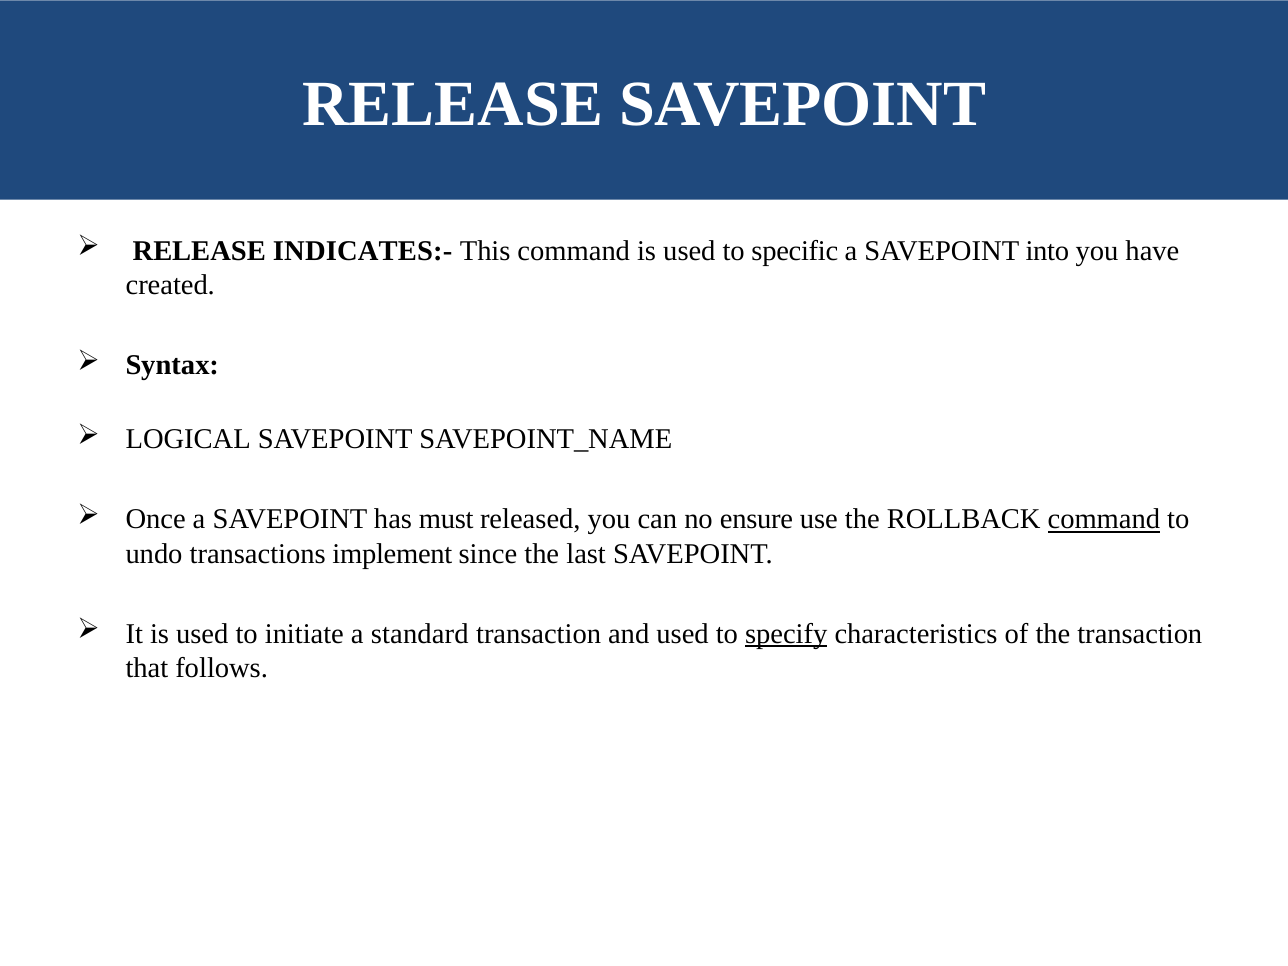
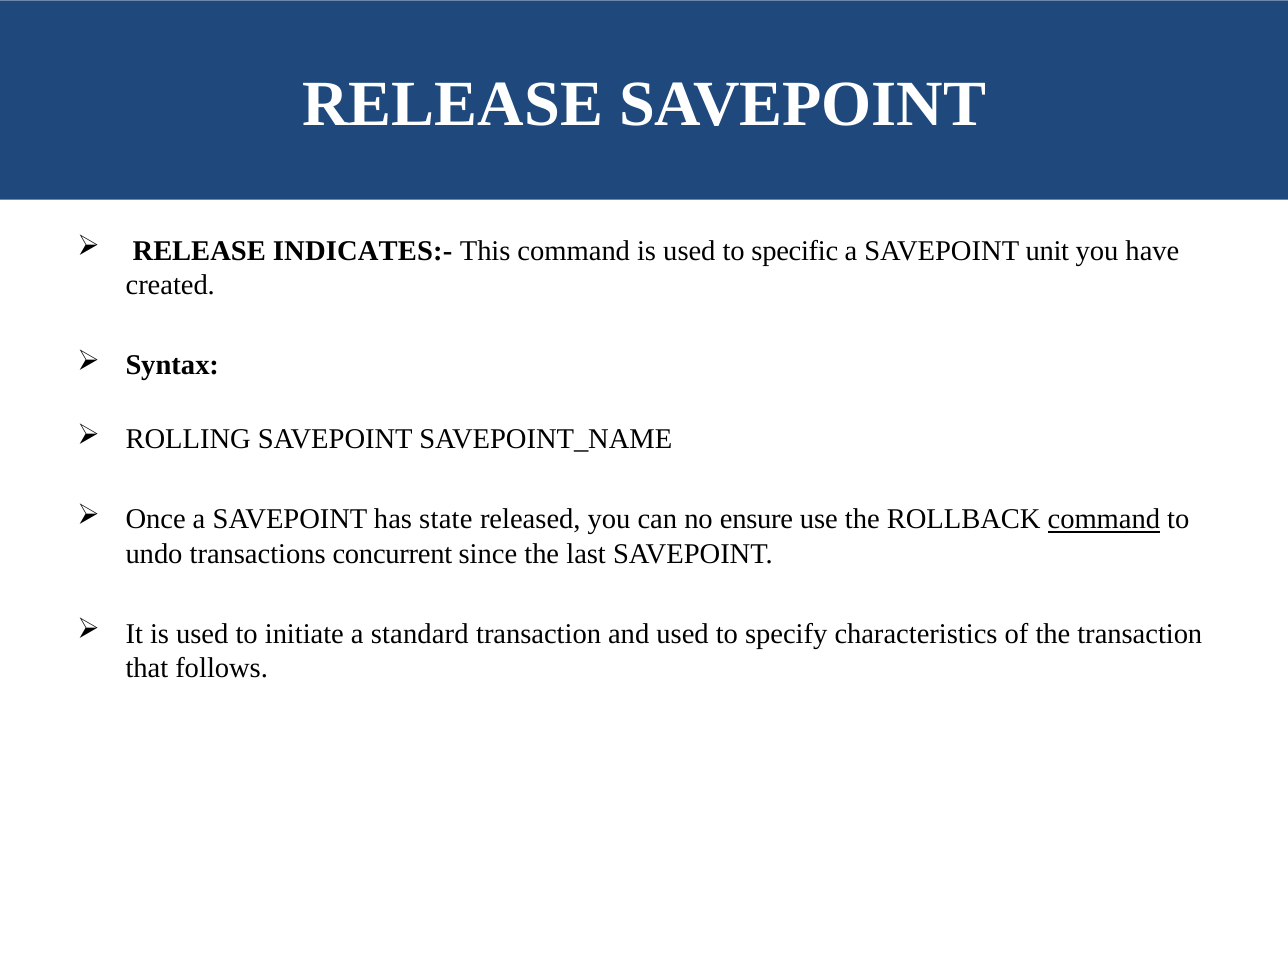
into: into -> unit
LOGICAL: LOGICAL -> ROLLING
must: must -> state
implement: implement -> concurrent
specify underline: present -> none
